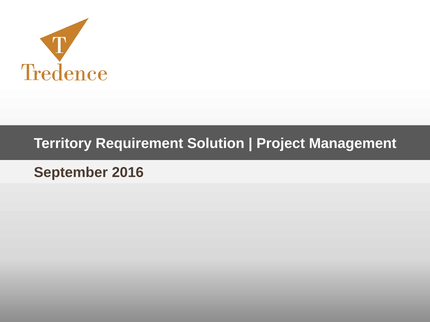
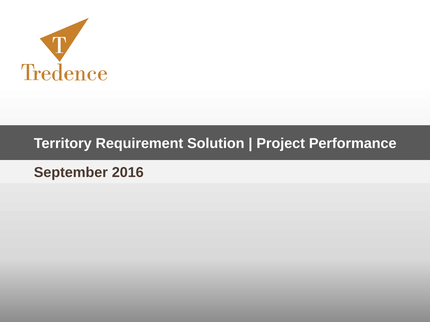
Management: Management -> Performance
